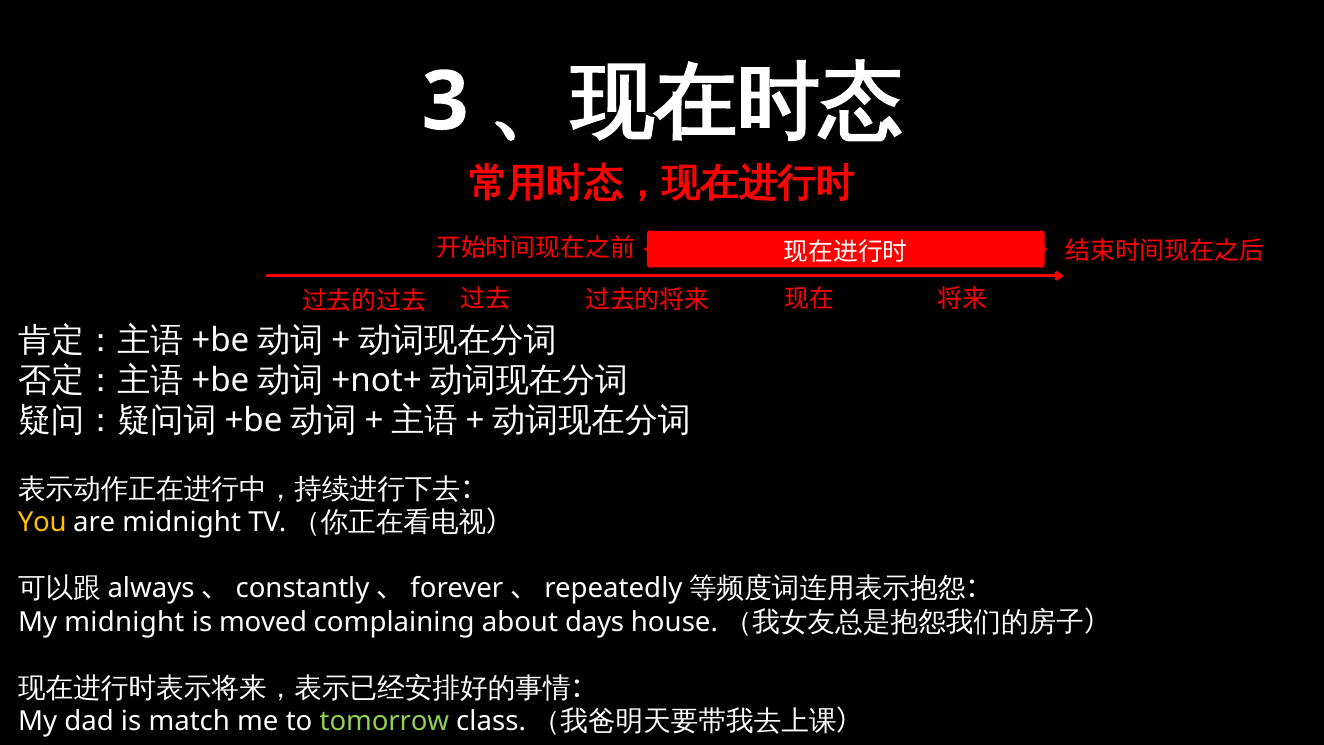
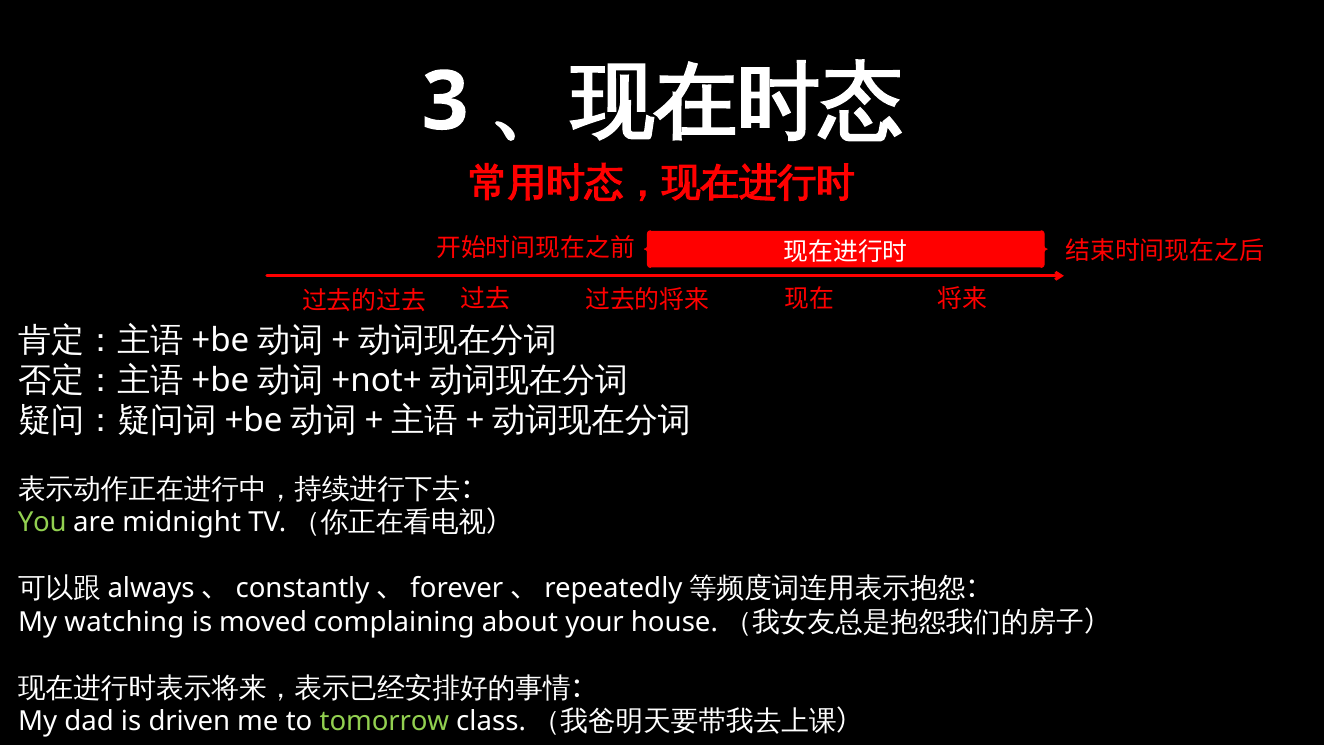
You colour: yellow -> light green
My midnight: midnight -> watching
days: days -> your
match: match -> driven
